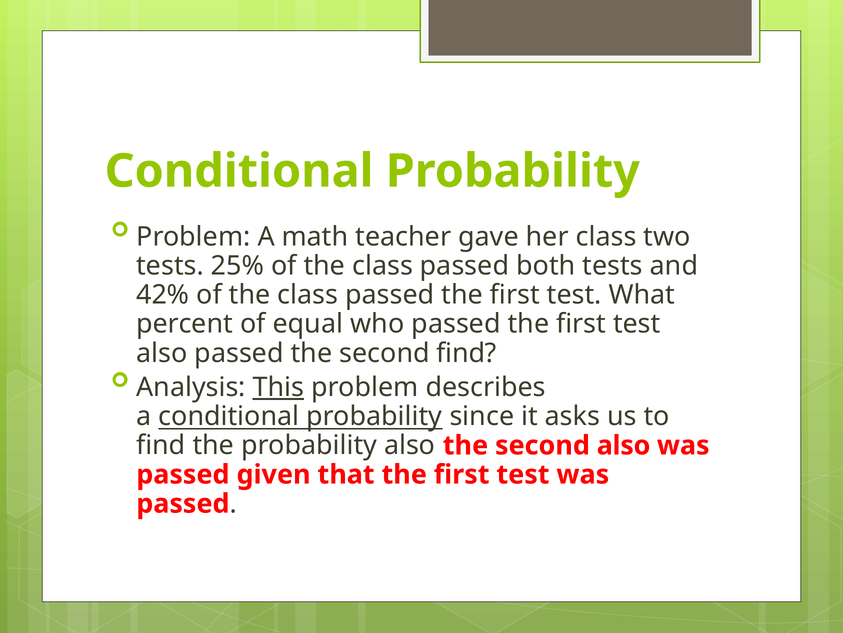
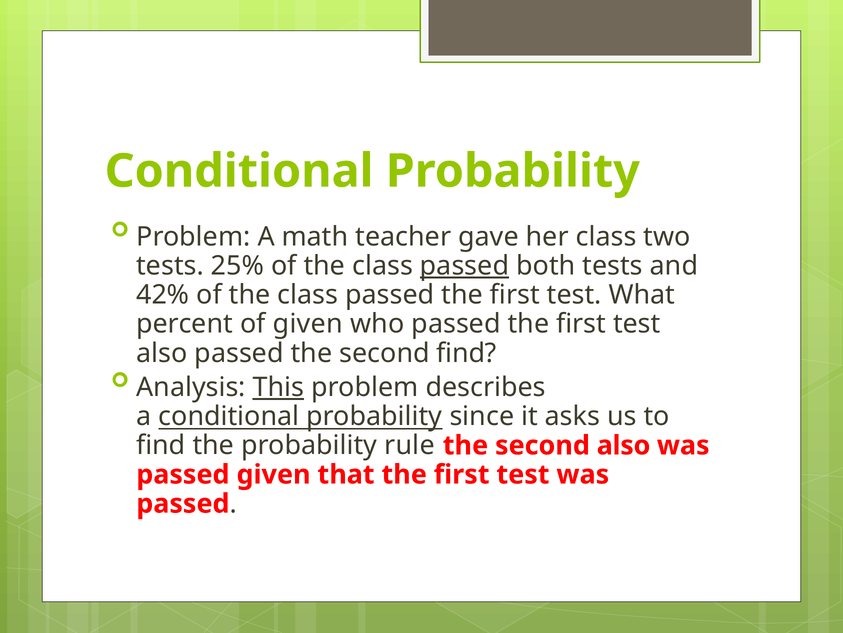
passed at (464, 266) underline: none -> present
of equal: equal -> given
probability also: also -> rule
